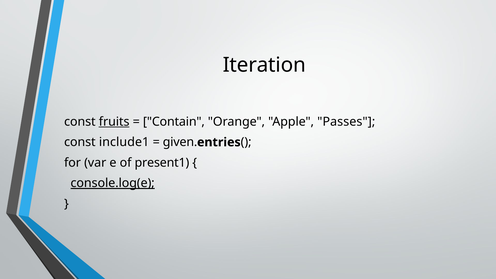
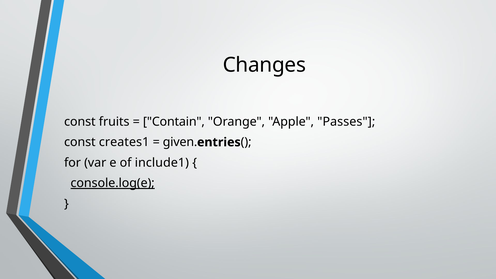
Iteration: Iteration -> Changes
fruits underline: present -> none
include1: include1 -> creates1
present1: present1 -> include1
